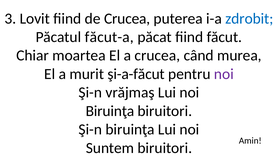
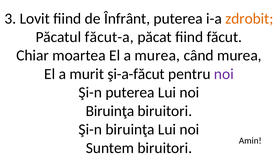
de Crucea: Crucea -> Înfrânt
zdrobit colour: blue -> orange
a crucea: crucea -> murea
Şi-n vrăjmaş: vrăjmaş -> puterea
